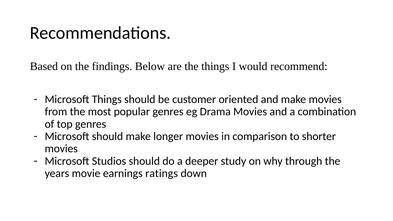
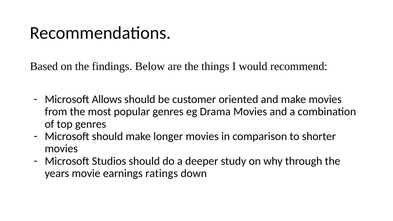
Microsoft Things: Things -> Allows
